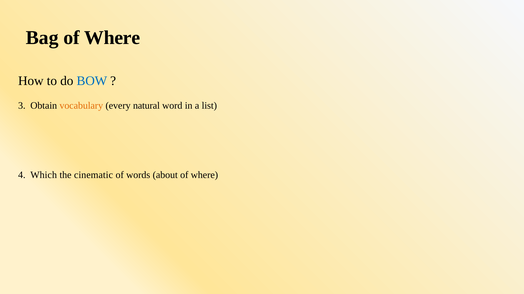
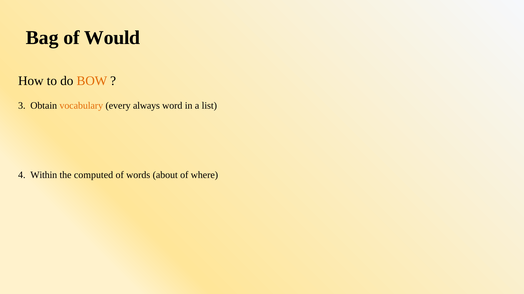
Bag of Where: Where -> Would
BOW colour: blue -> orange
natural: natural -> always
Which: Which -> Within
cinematic: cinematic -> computed
